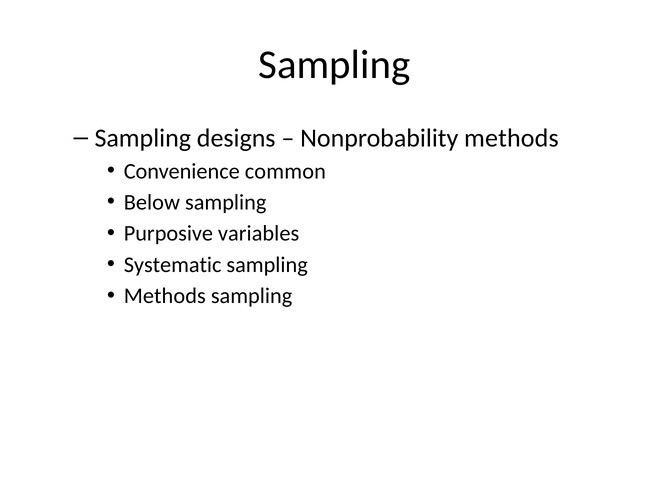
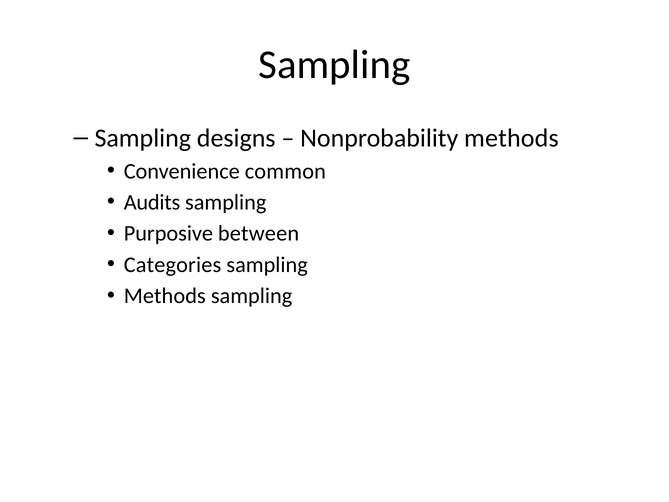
Below: Below -> Audits
variables: variables -> between
Systematic: Systematic -> Categories
